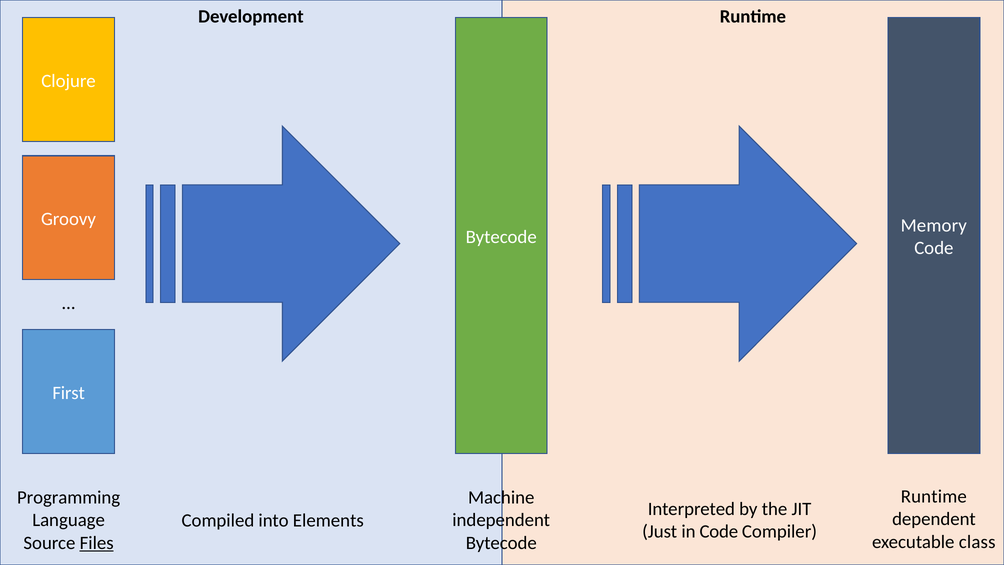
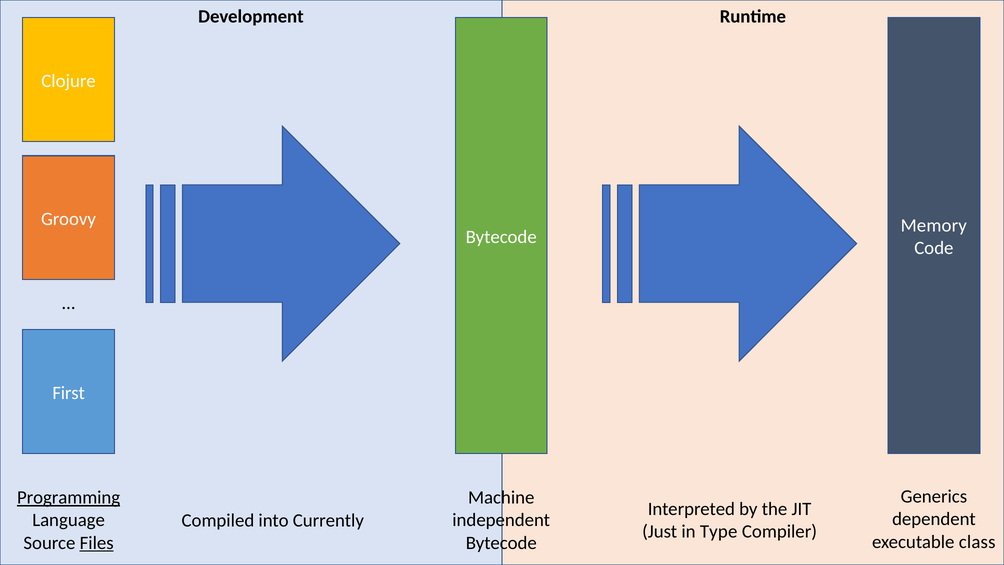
Runtime at (934, 496): Runtime -> Generics
Programming underline: none -> present
Elements: Elements -> Currently
in Code: Code -> Type
